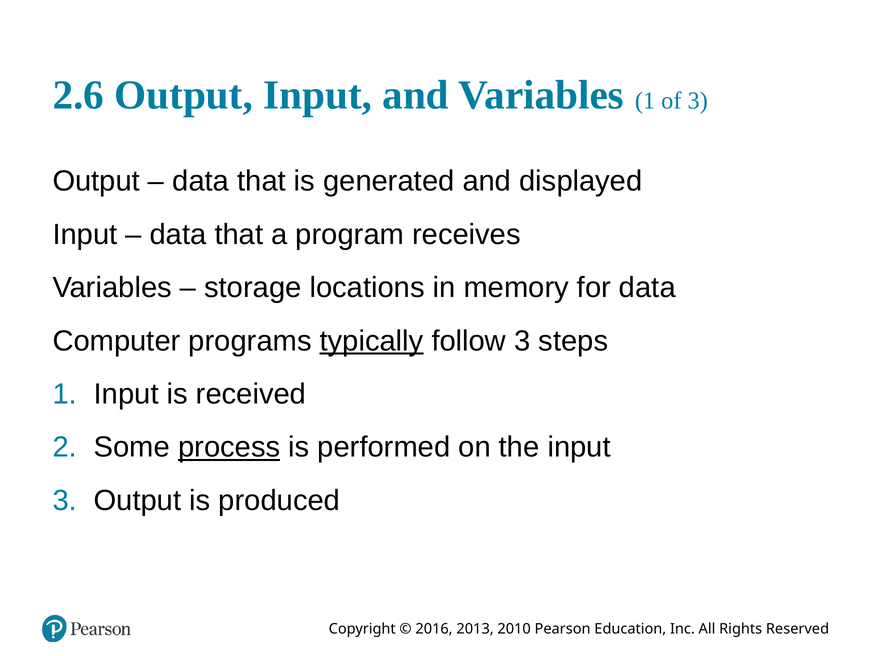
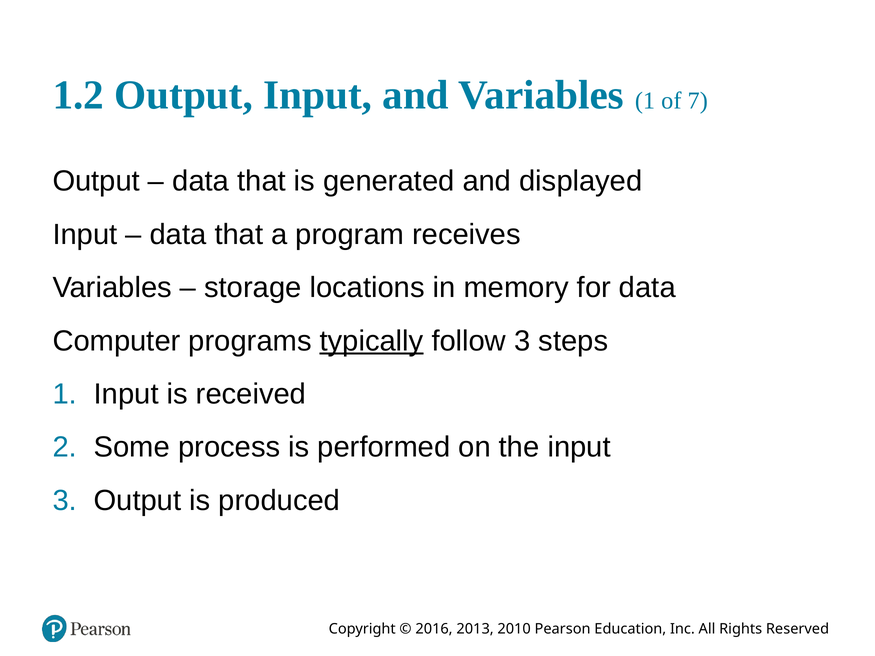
2.6: 2.6 -> 1.2
of 3: 3 -> 7
process underline: present -> none
